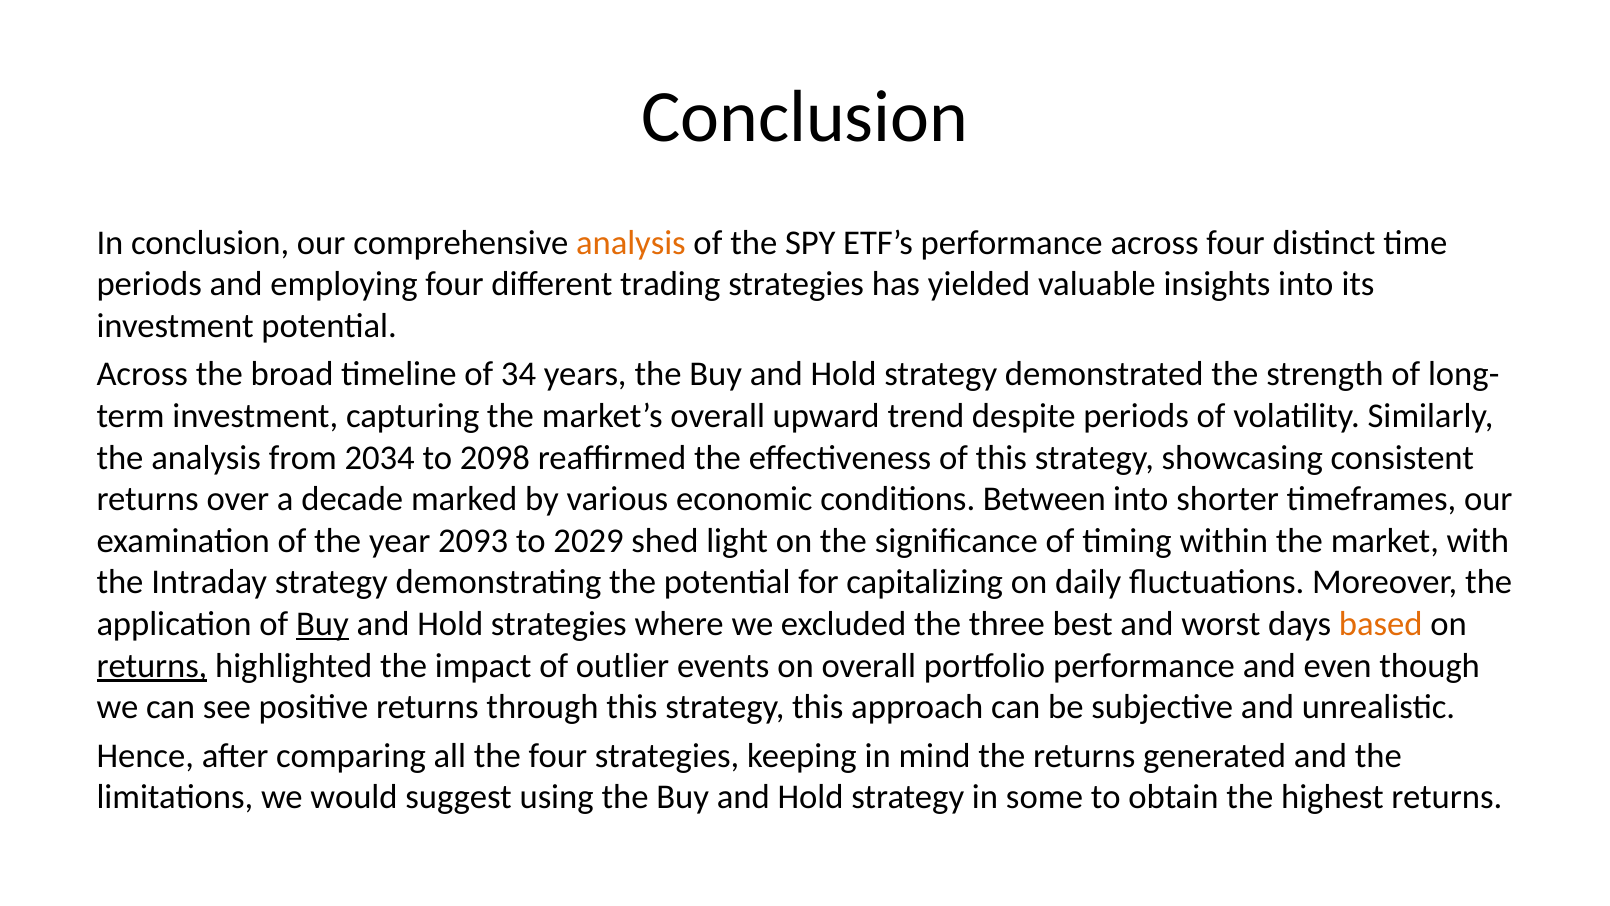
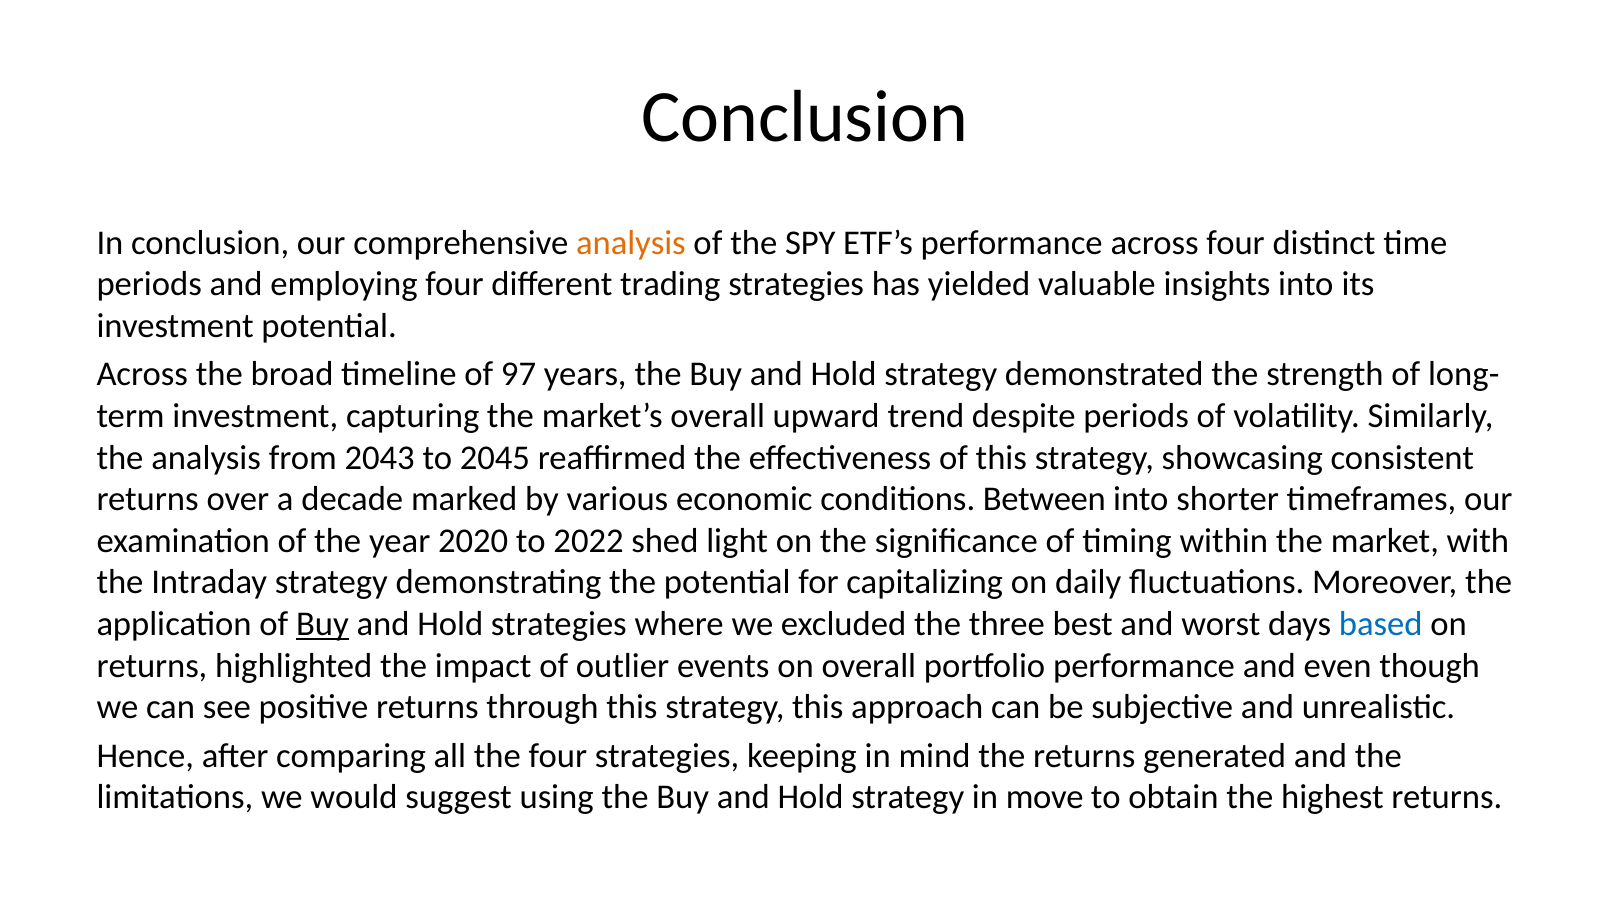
34: 34 -> 97
2034: 2034 -> 2043
2098: 2098 -> 2045
2093: 2093 -> 2020
2029: 2029 -> 2022
based colour: orange -> blue
returns at (152, 665) underline: present -> none
some: some -> move
